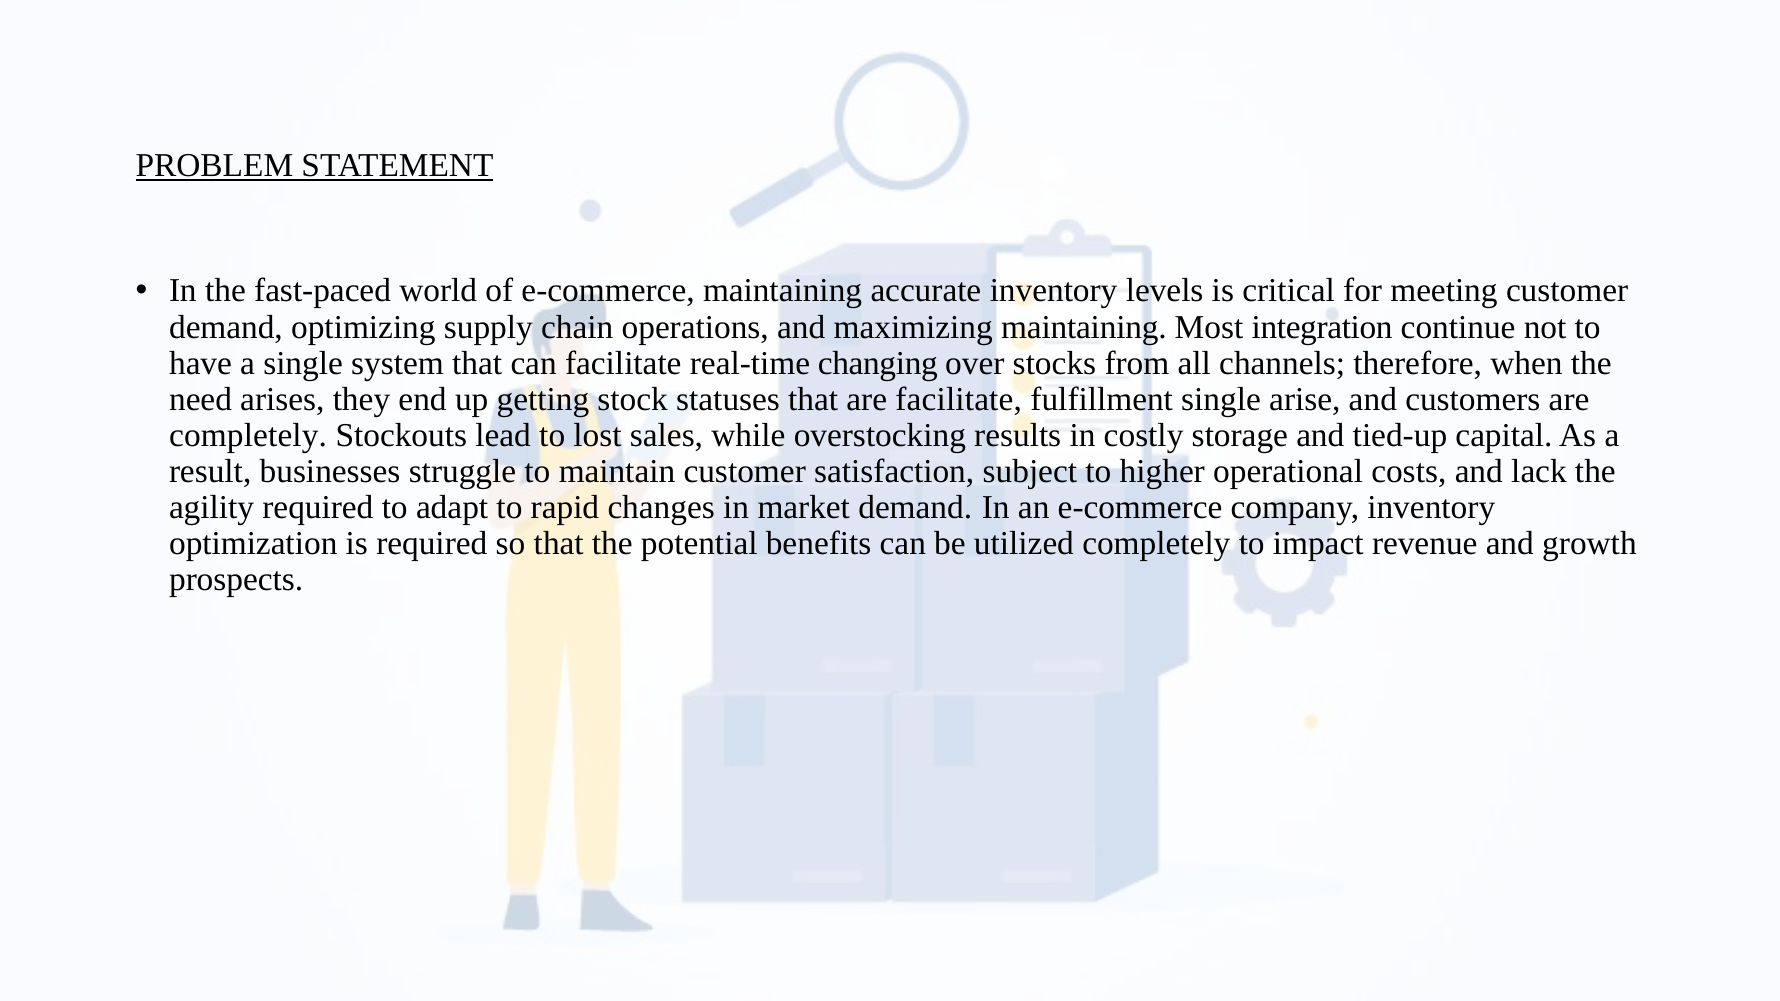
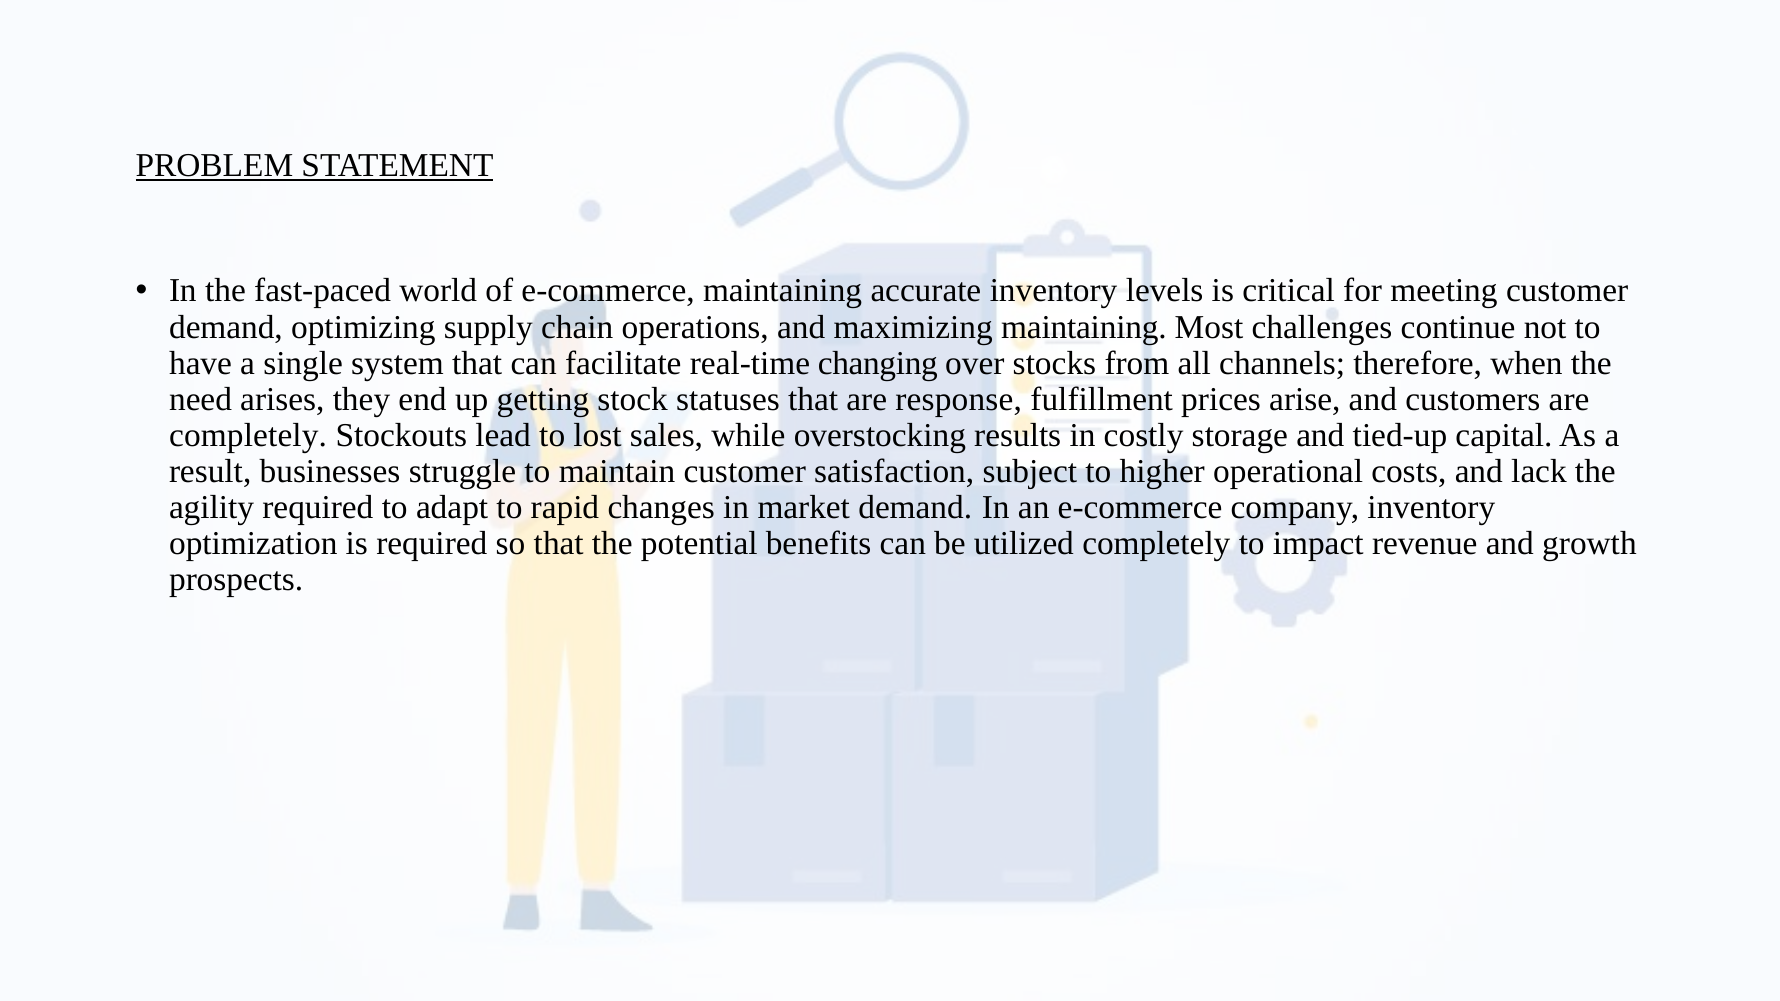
integration: integration -> challenges
are facilitate: facilitate -> response
fulfillment single: single -> prices
